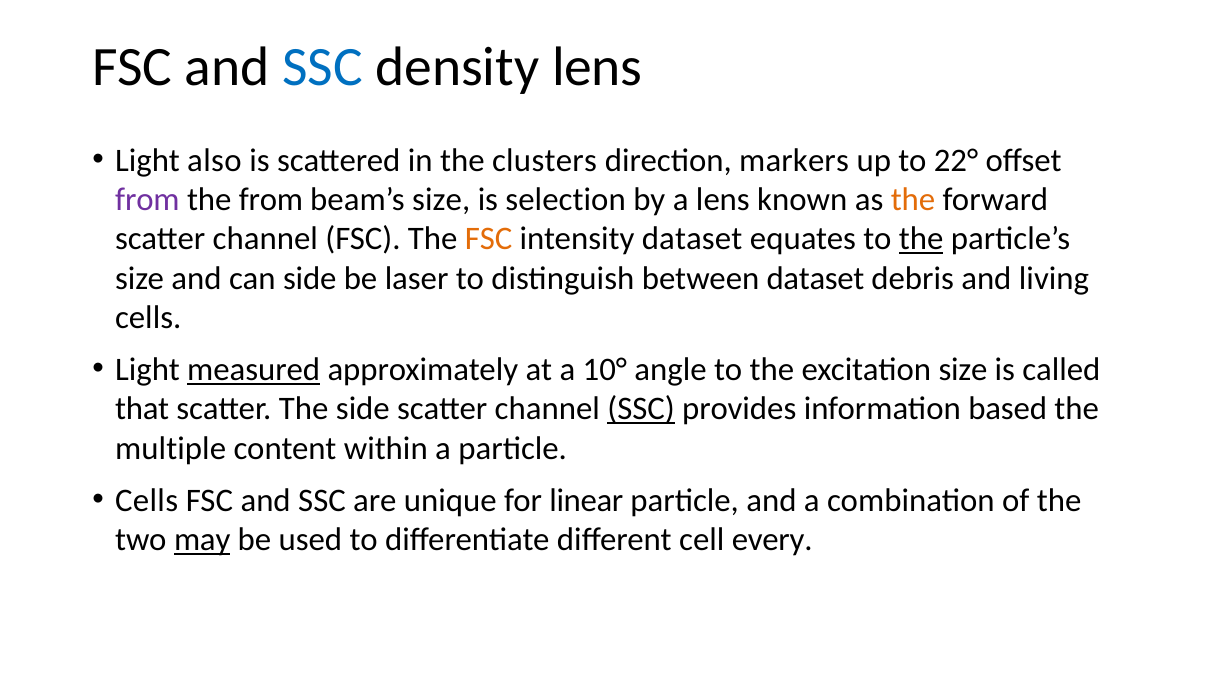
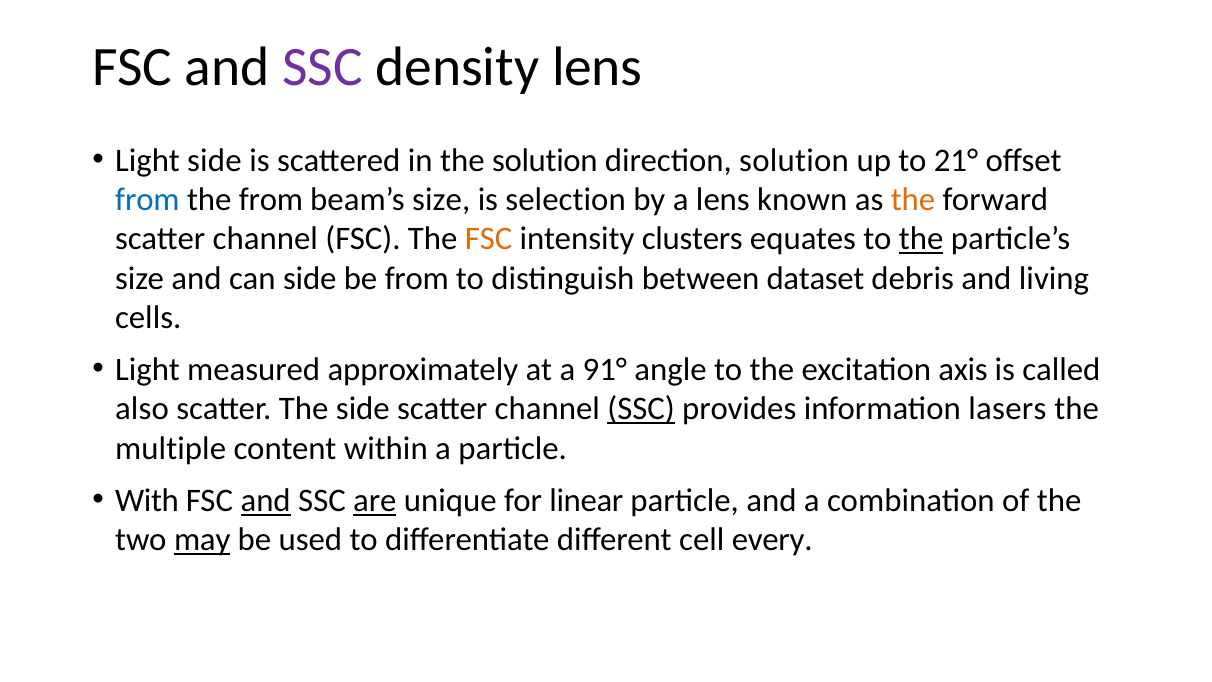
SSC at (323, 67) colour: blue -> purple
Light also: also -> side
the clusters: clusters -> solution
direction markers: markers -> solution
22°: 22° -> 21°
from at (147, 199) colour: purple -> blue
intensity dataset: dataset -> clusters
be laser: laser -> from
measured underline: present -> none
10°: 10° -> 91°
excitation size: size -> axis
that: that -> also
based: based -> lasers
Cells at (147, 500): Cells -> With
and at (266, 500) underline: none -> present
are underline: none -> present
